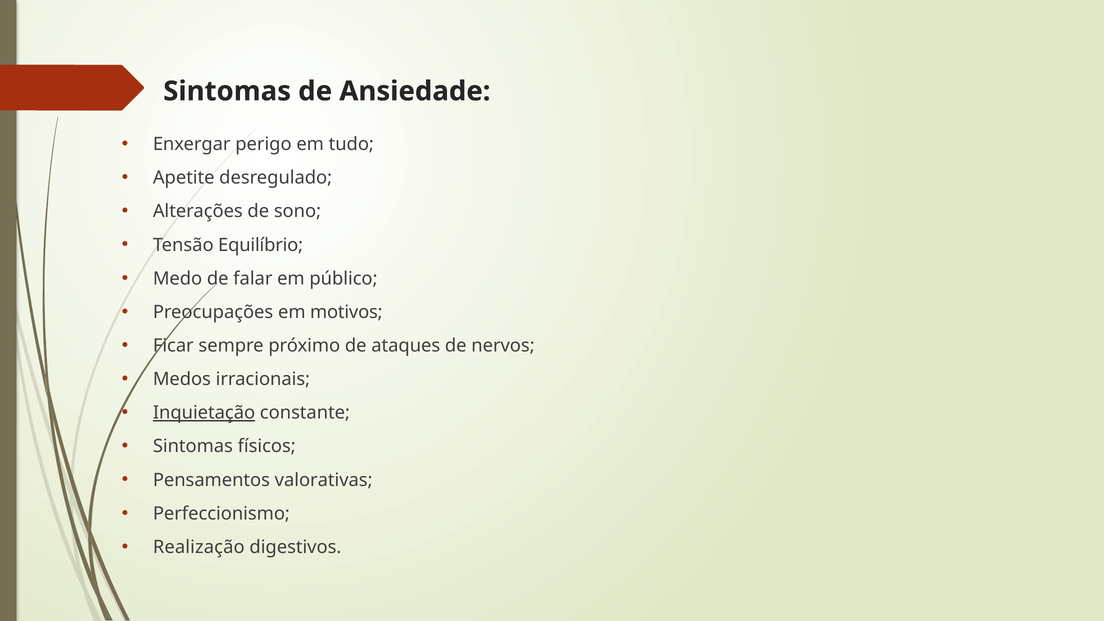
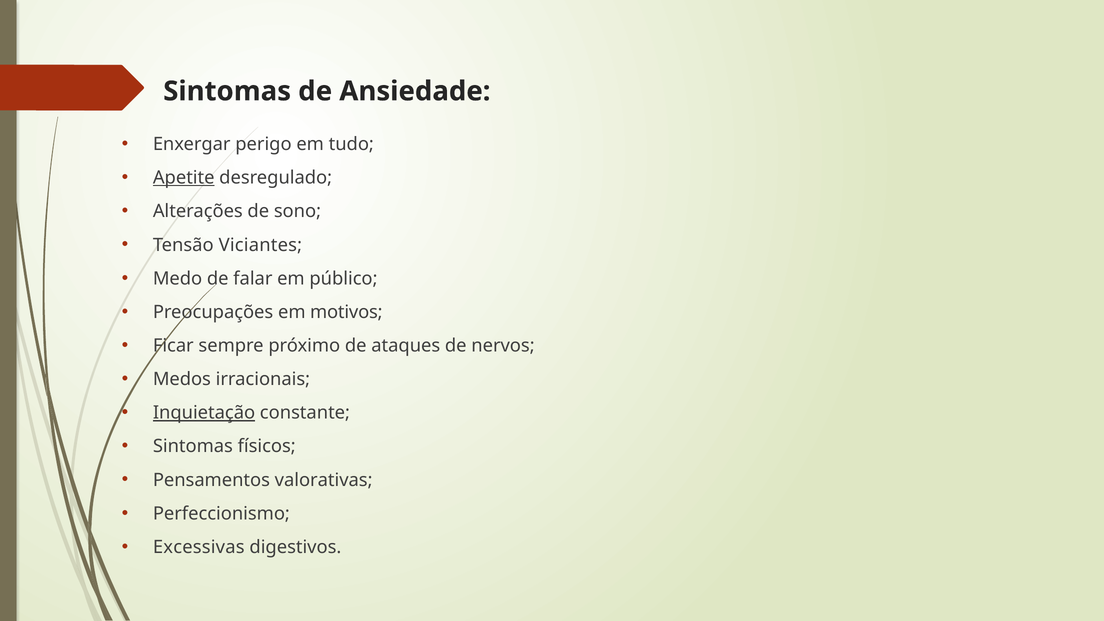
Apetite underline: none -> present
Equilíbrio: Equilíbrio -> Viciantes
Realização: Realização -> Excessivas
